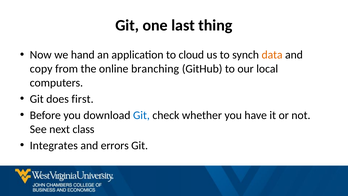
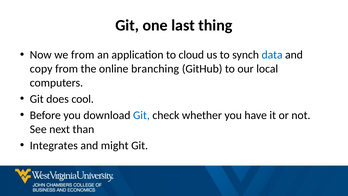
we hand: hand -> from
data colour: orange -> blue
first: first -> cool
class: class -> than
errors: errors -> might
